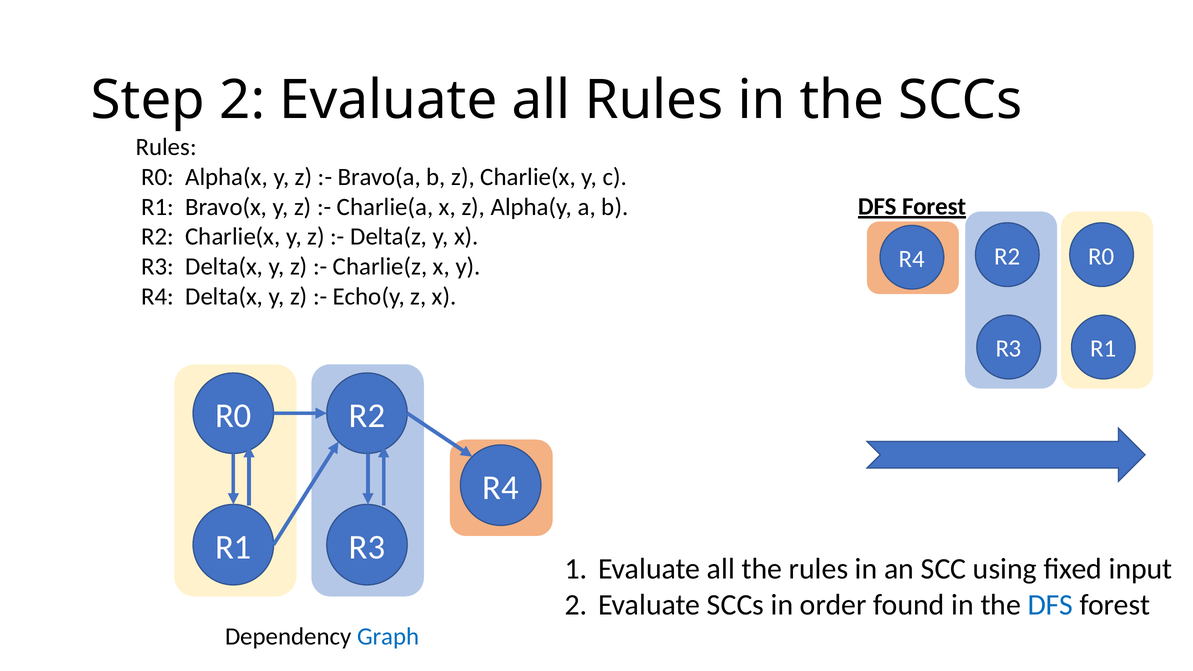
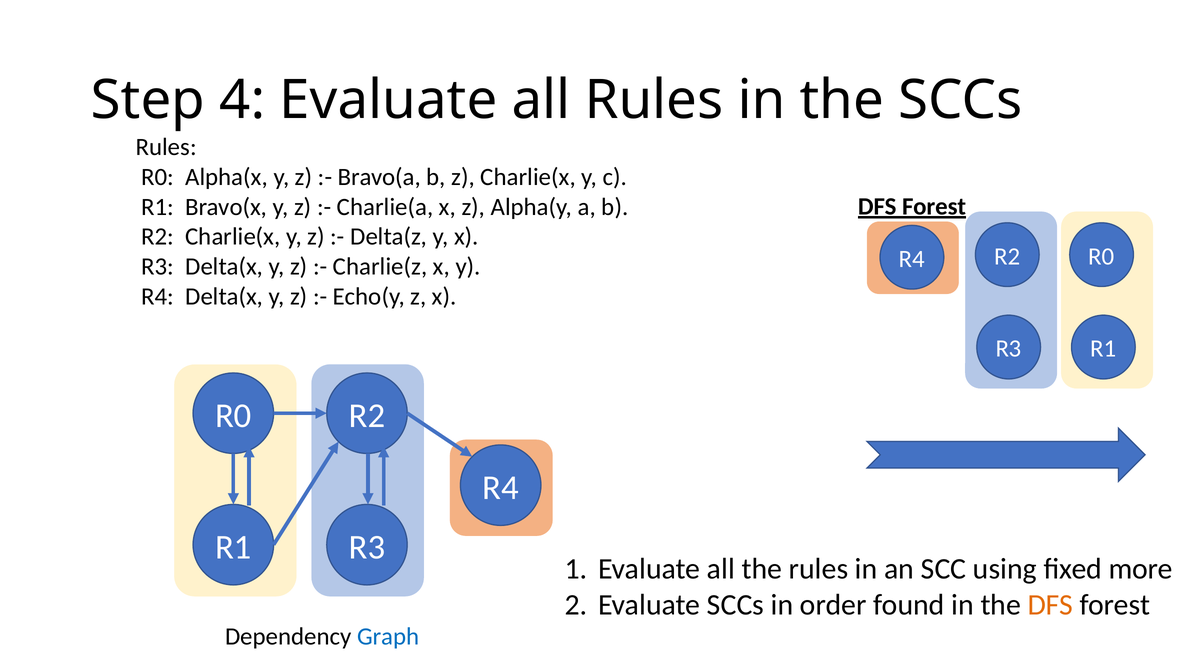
Step 2: 2 -> 4
input: input -> more
DFS at (1050, 605) colour: blue -> orange
